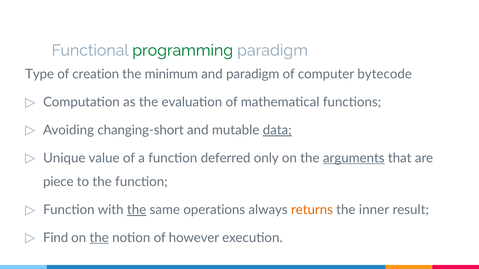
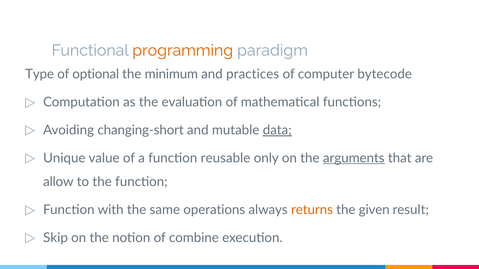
programming colour: green -> orange
creation: creation -> optional
and paradigm: paradigm -> practices
deferred: deferred -> reusable
piece: piece -> allow
the at (137, 210) underline: present -> none
inner: inner -> given
Find: Find -> Skip
the at (99, 238) underline: present -> none
however: however -> combine
